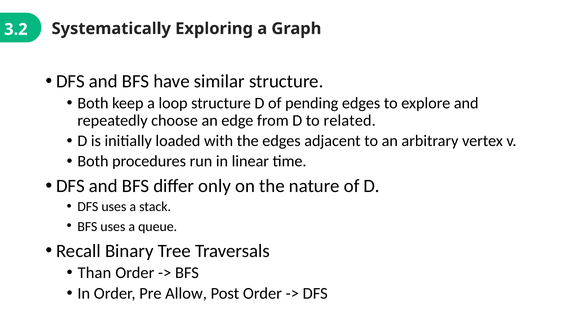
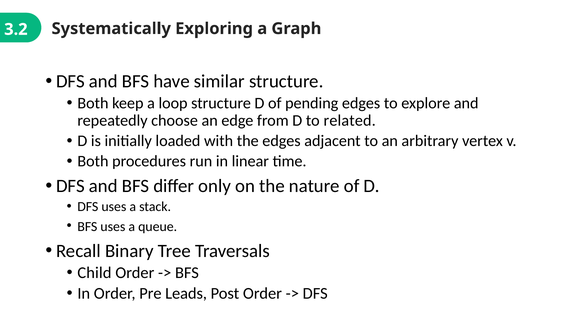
Than: Than -> Child
Allow: Allow -> Leads
